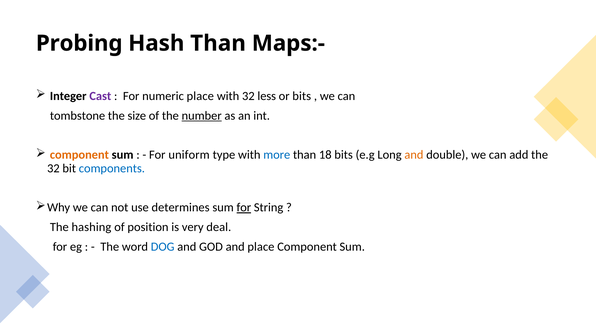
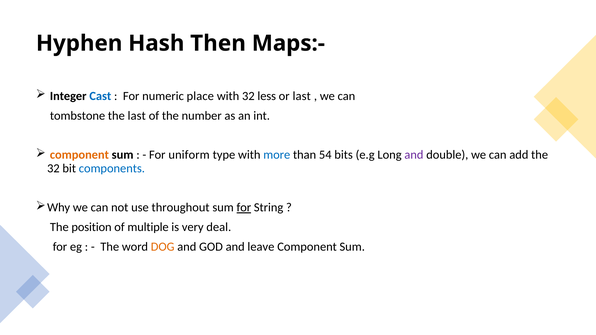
Probing: Probing -> Hyphen
Hash Than: Than -> Then
Cast colour: purple -> blue
or bits: bits -> last
the size: size -> last
number underline: present -> none
18: 18 -> 54
and at (414, 155) colour: orange -> purple
determines: determines -> throughout
hashing: hashing -> position
position: position -> multiple
DOG colour: blue -> orange
and place: place -> leave
